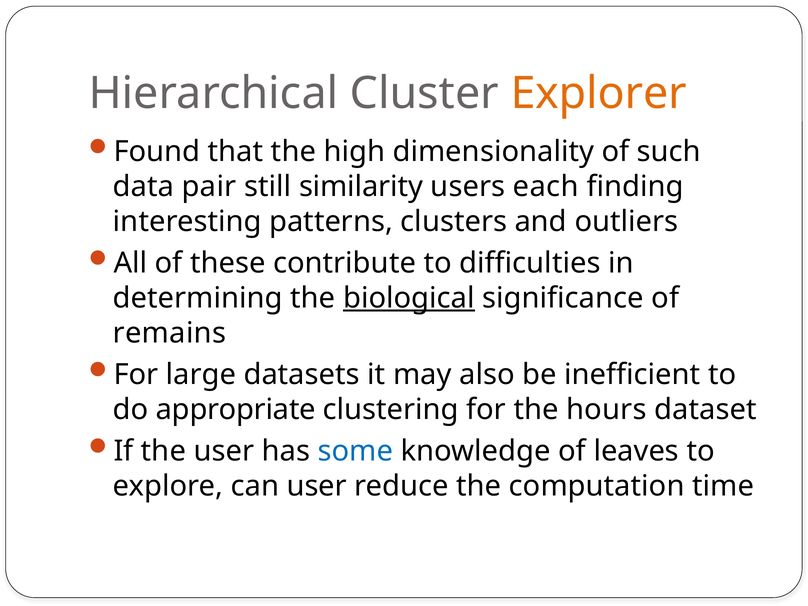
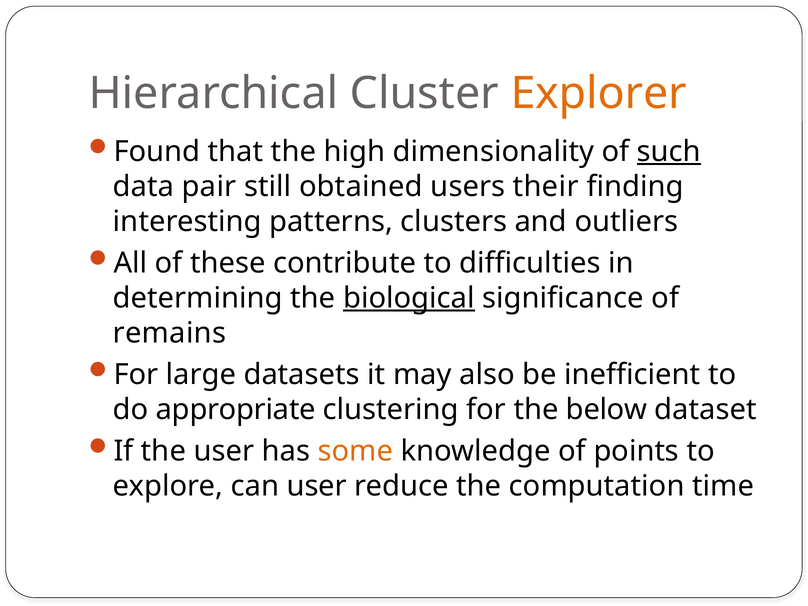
such underline: none -> present
similarity: similarity -> obtained
each: each -> their
hours: hours -> below
some colour: blue -> orange
leaves: leaves -> points
